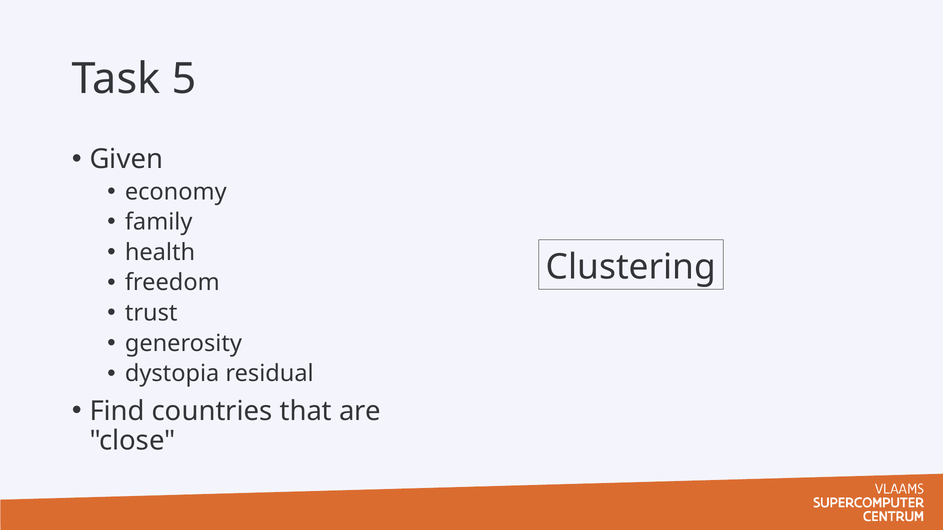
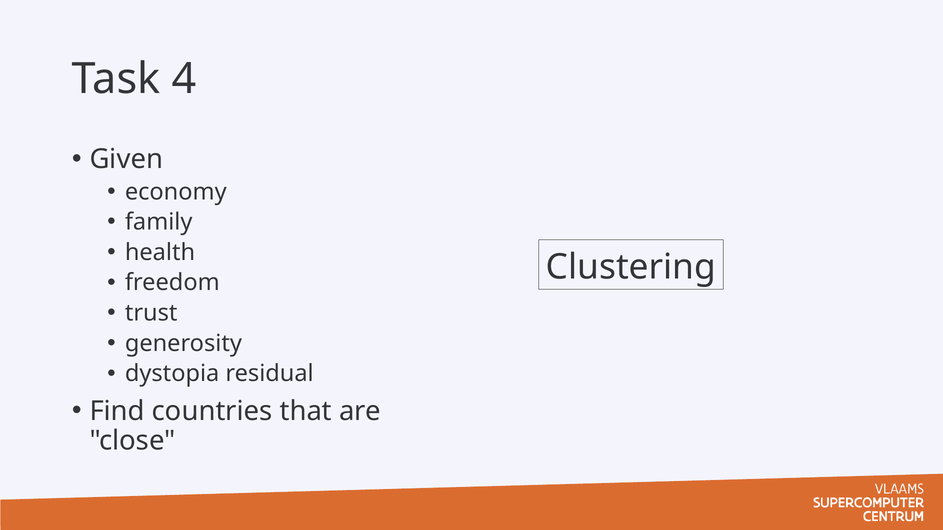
5: 5 -> 4
